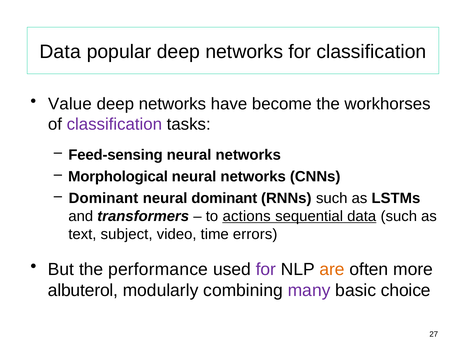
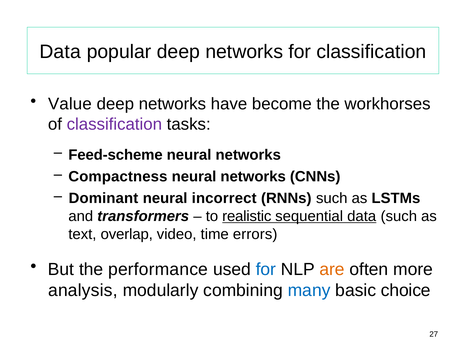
Feed-sensing: Feed-sensing -> Feed-scheme
Morphological: Morphological -> Compactness
neural dominant: dominant -> incorrect
actions: actions -> realistic
subject: subject -> overlap
for at (266, 269) colour: purple -> blue
albuterol: albuterol -> analysis
many colour: purple -> blue
